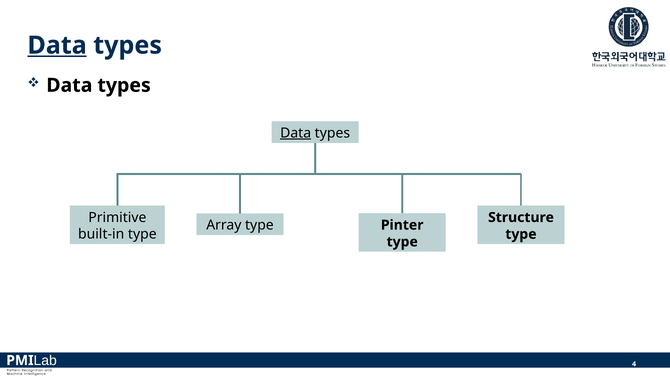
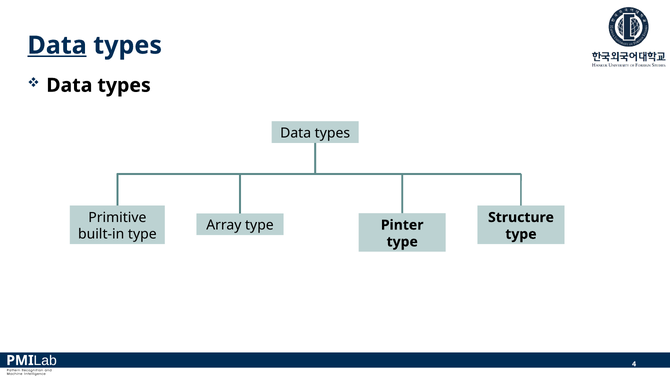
Data at (296, 133) underline: present -> none
